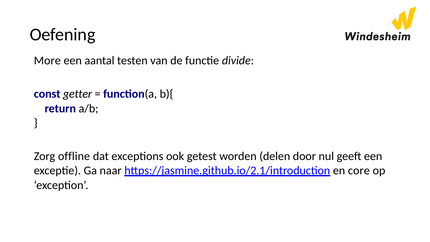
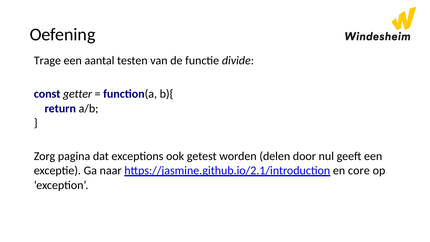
More: More -> Trage
offline: offline -> pagina
